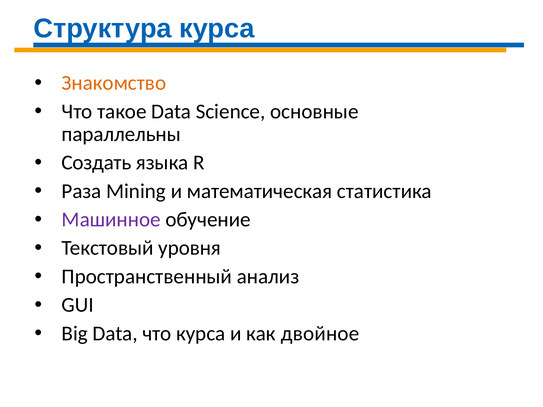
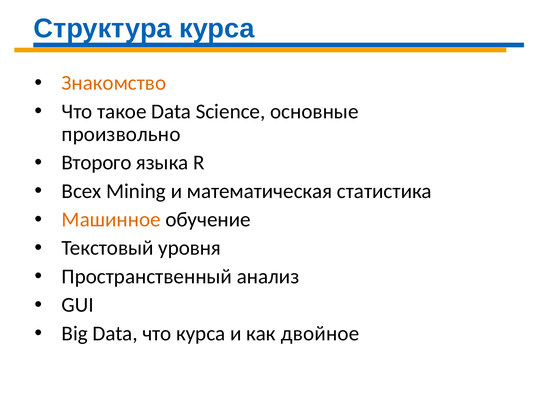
параллельны: параллельны -> произвольно
Создать: Создать -> Второго
Раза: Раза -> Всех
Машинное colour: purple -> orange
